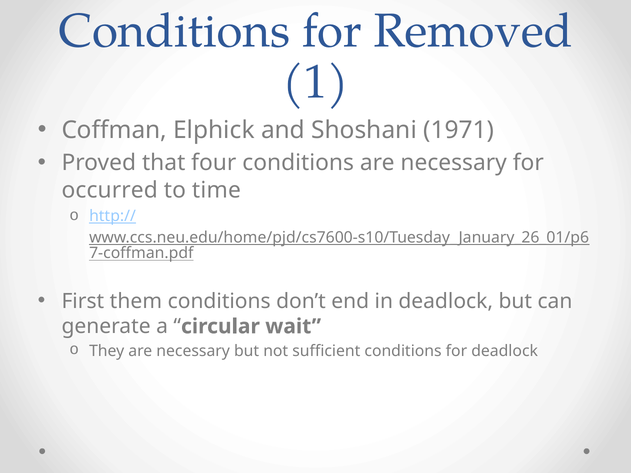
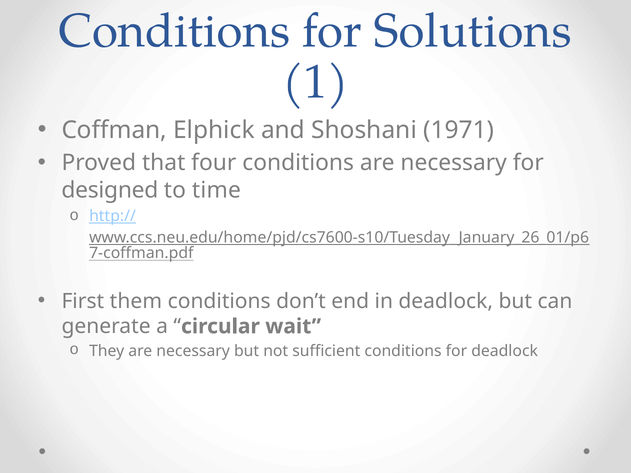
Removed: Removed -> Solutions
occurred: occurred -> designed
